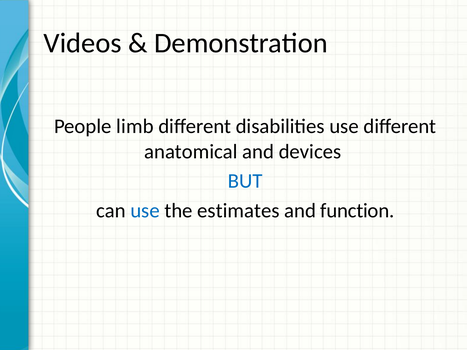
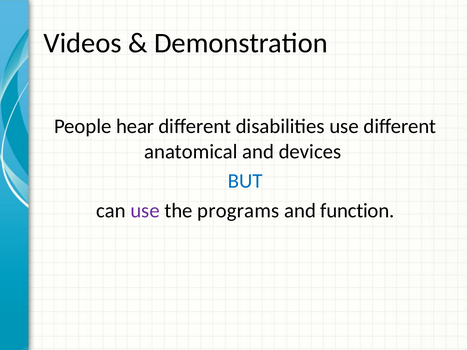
limb: limb -> hear
use at (145, 211) colour: blue -> purple
estimates: estimates -> programs
